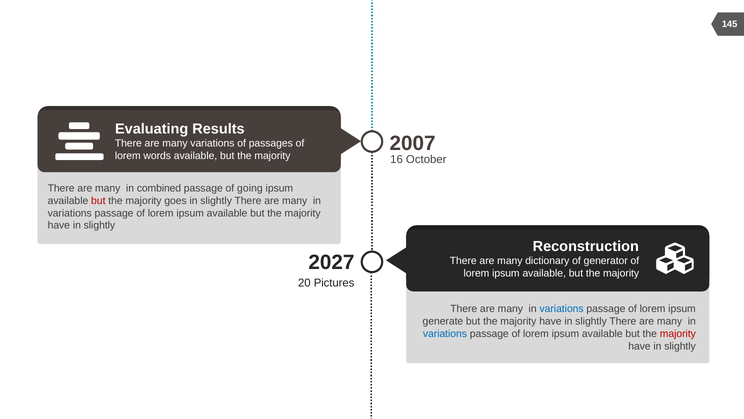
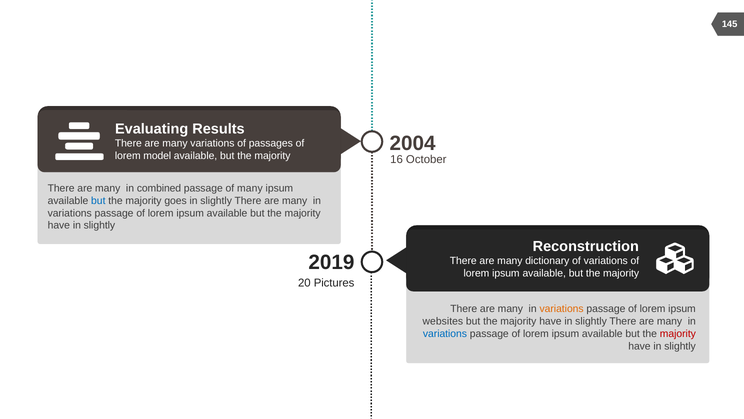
2007: 2007 -> 2004
words: words -> model
of going: going -> many
but at (98, 200) colour: red -> blue
2027: 2027 -> 2019
of generator: generator -> variations
variations at (562, 309) colour: blue -> orange
generate: generate -> websites
